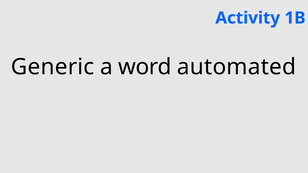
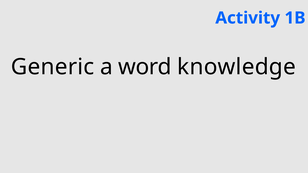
automated: automated -> knowledge
